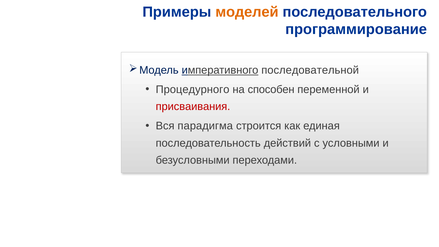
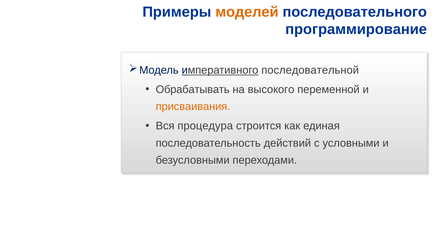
Процедурного: Процедурного -> Обрабатывать
способен: способен -> высокого
присваивания colour: red -> orange
парадигма: парадигма -> процедура
